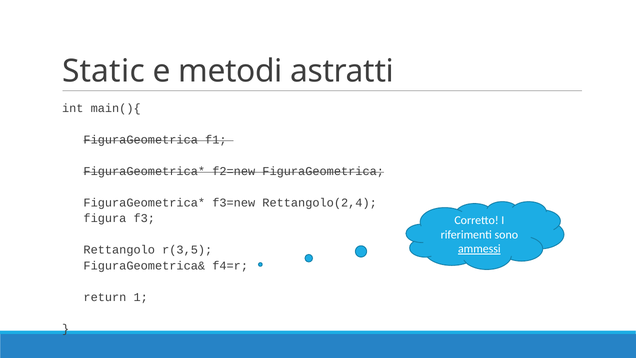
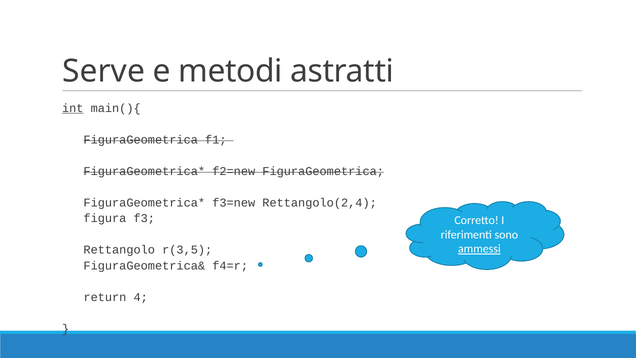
Static: Static -> Serve
int underline: none -> present
1: 1 -> 4
